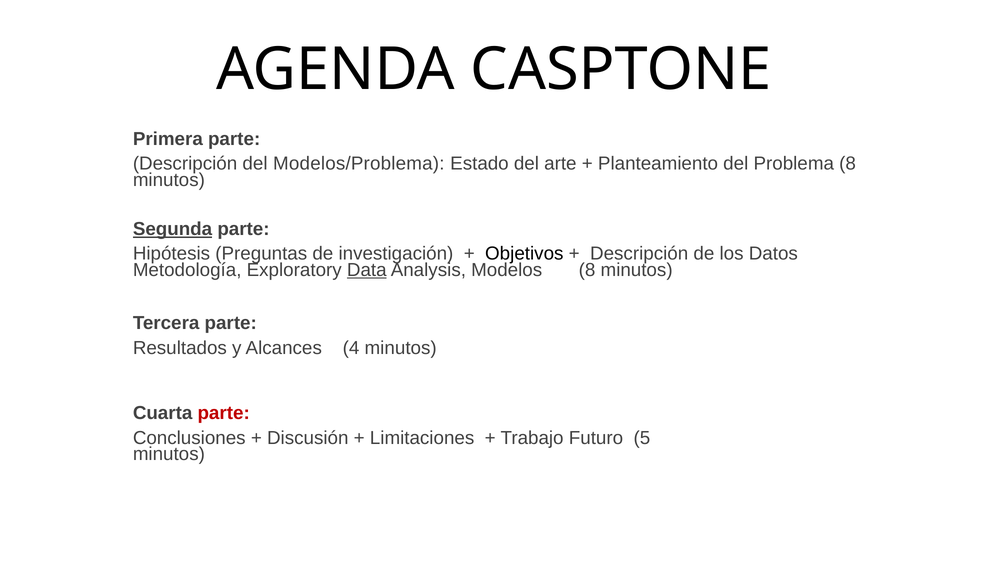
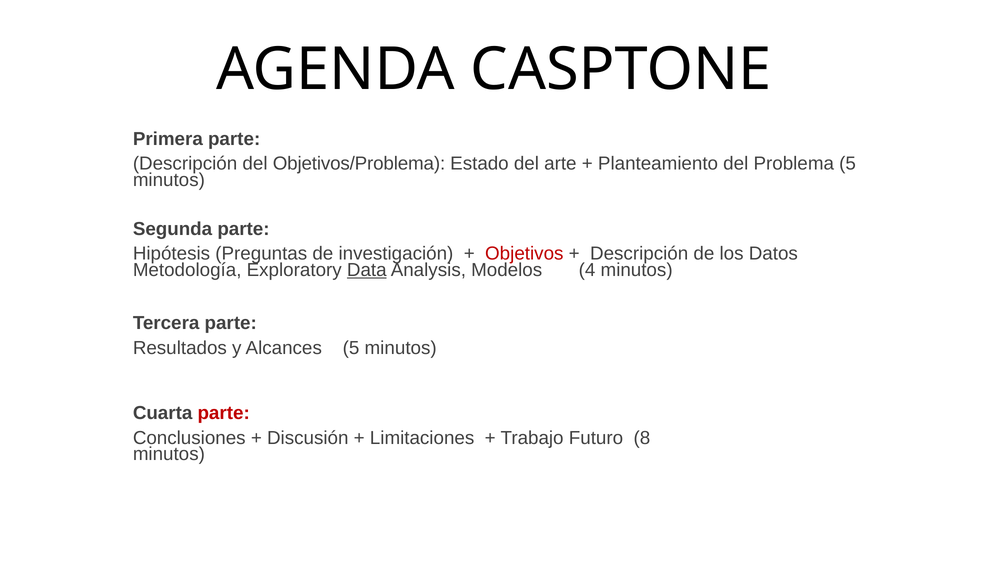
Modelos/Problema: Modelos/Problema -> Objetivos/Problema
Problema 8: 8 -> 5
Segunda underline: present -> none
Objetivos colour: black -> red
Modelos 8: 8 -> 4
Alcances 4: 4 -> 5
5: 5 -> 8
